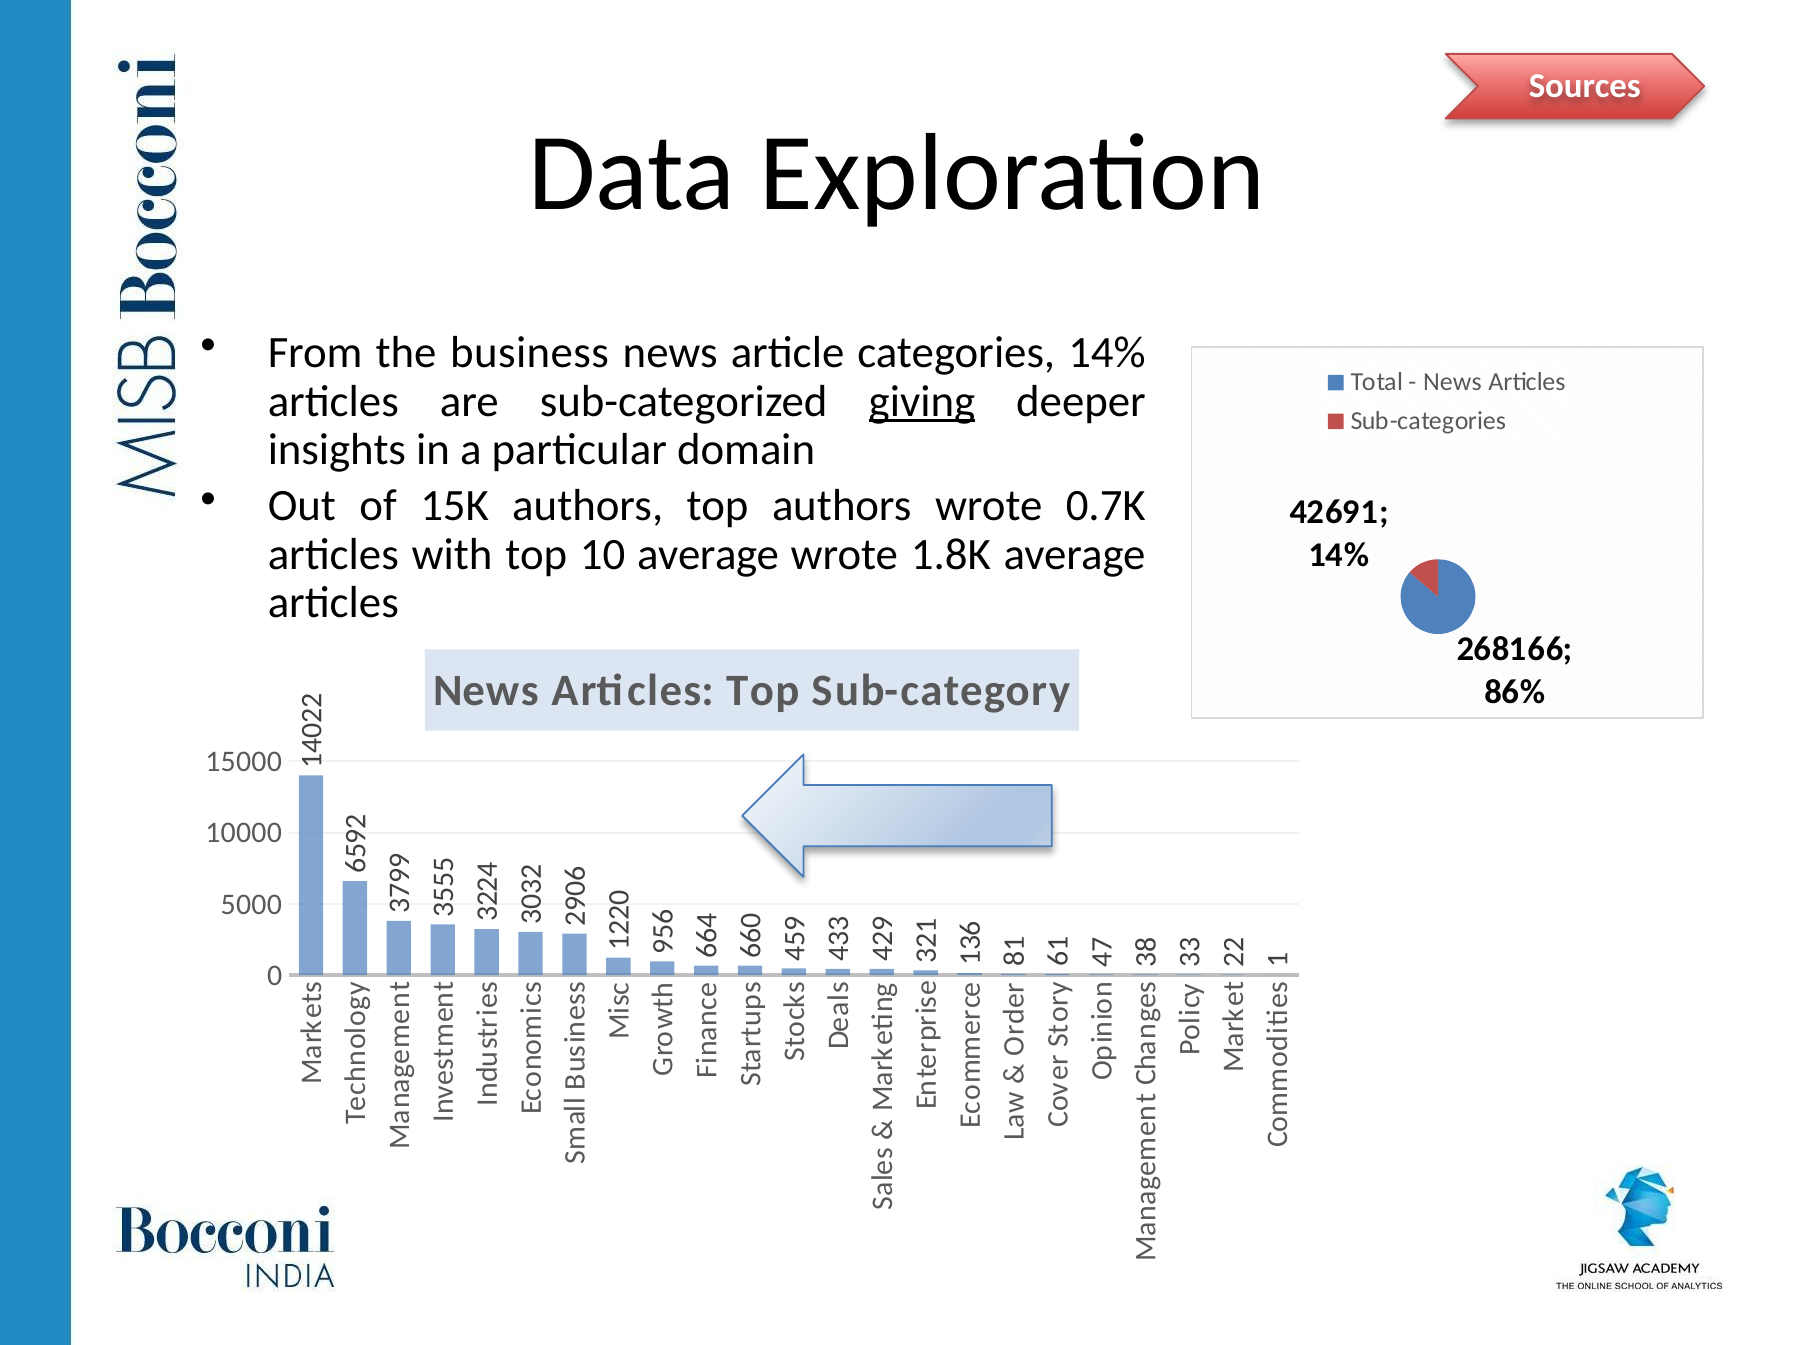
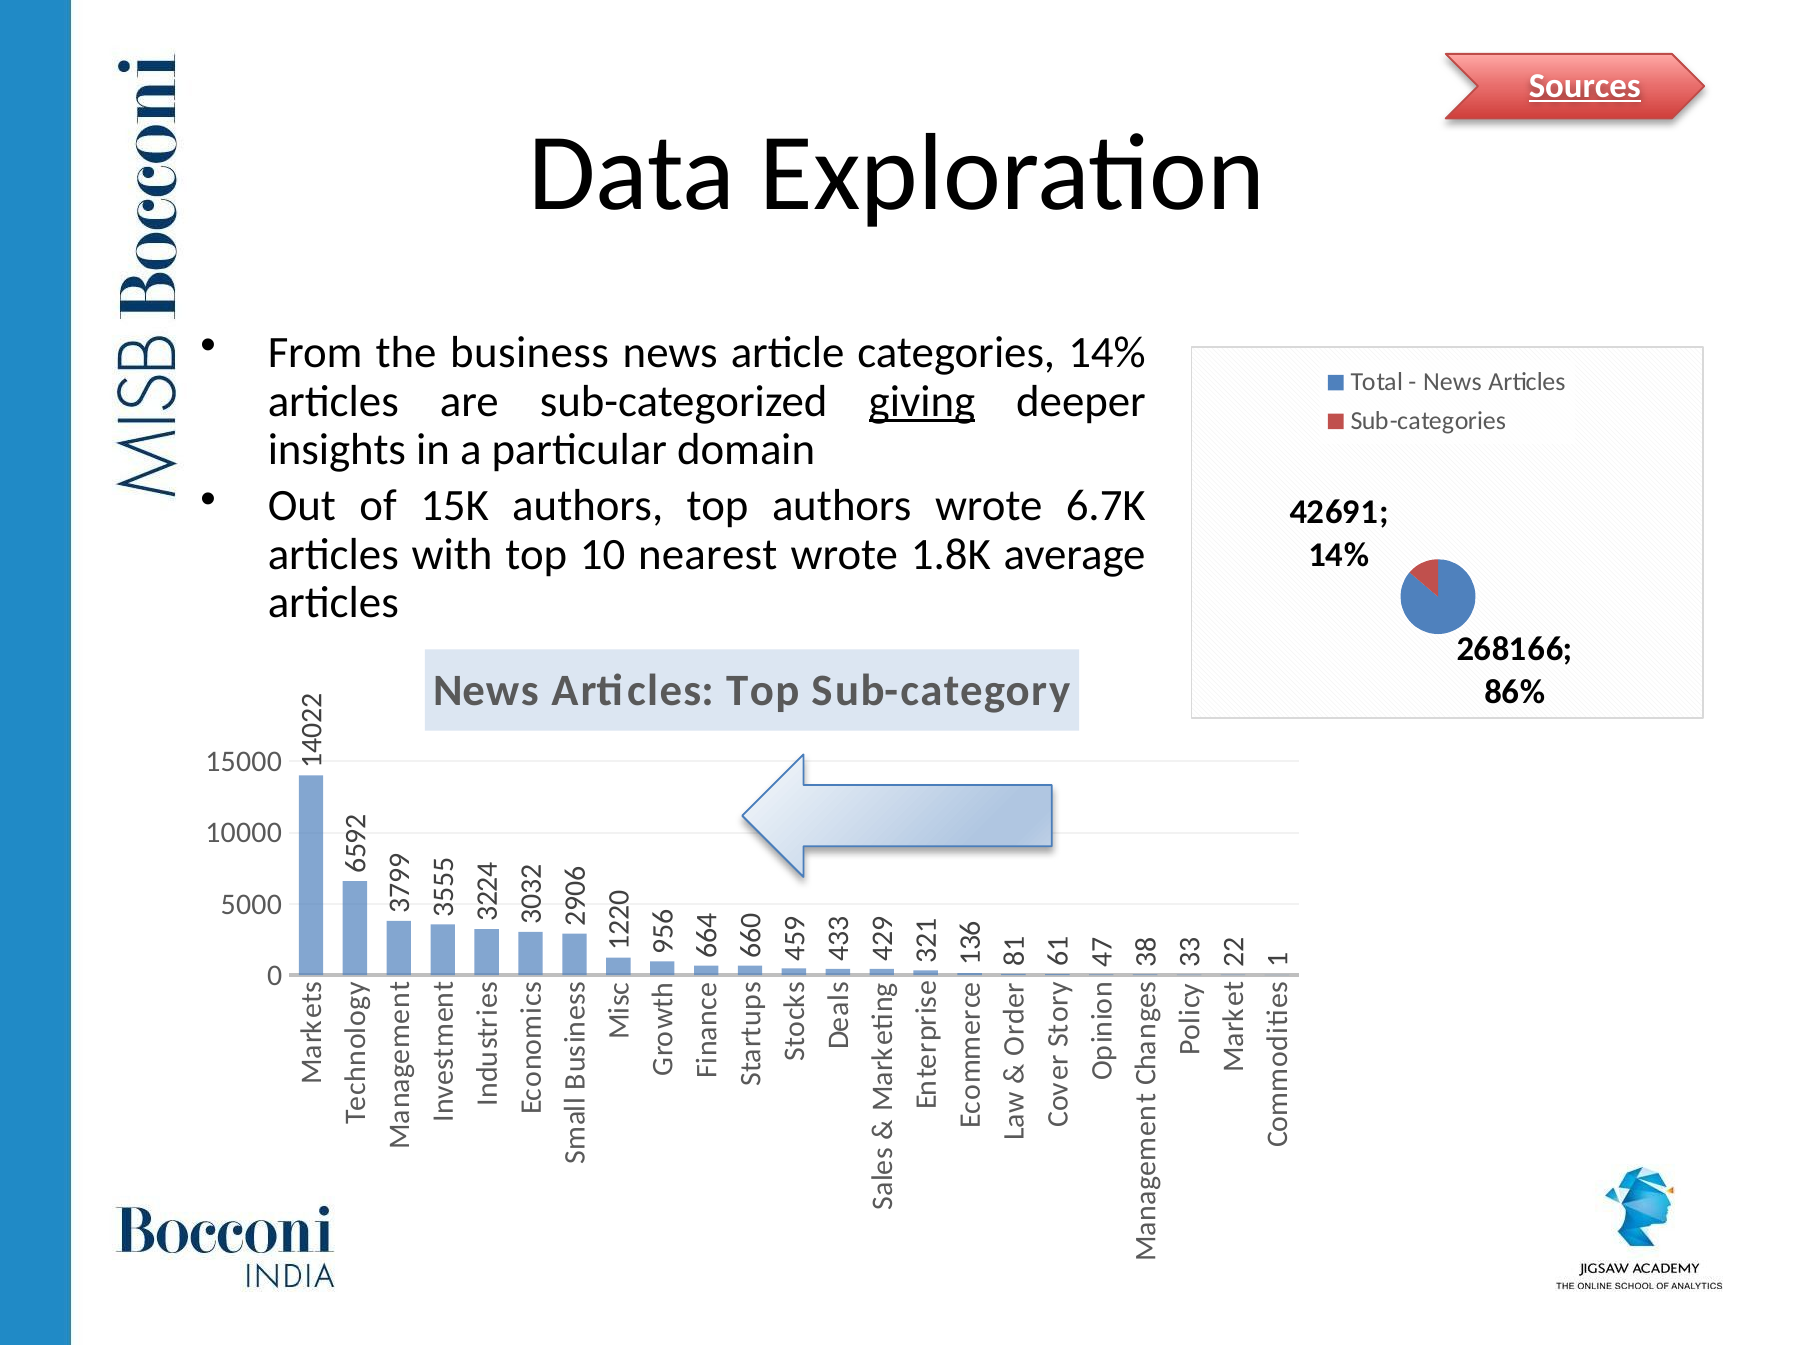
Sources underline: none -> present
0.7K: 0.7K -> 6.7K
10 average: average -> nearest
